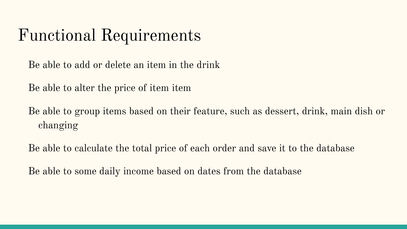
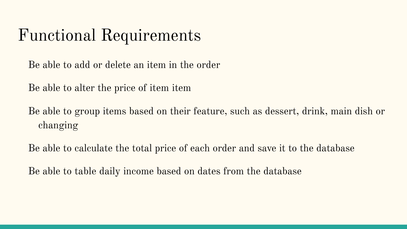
the drink: drink -> order
some: some -> table
